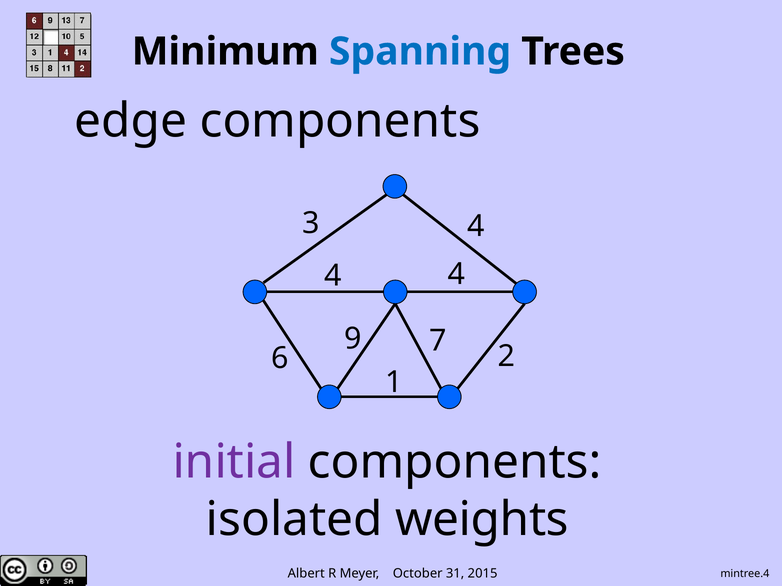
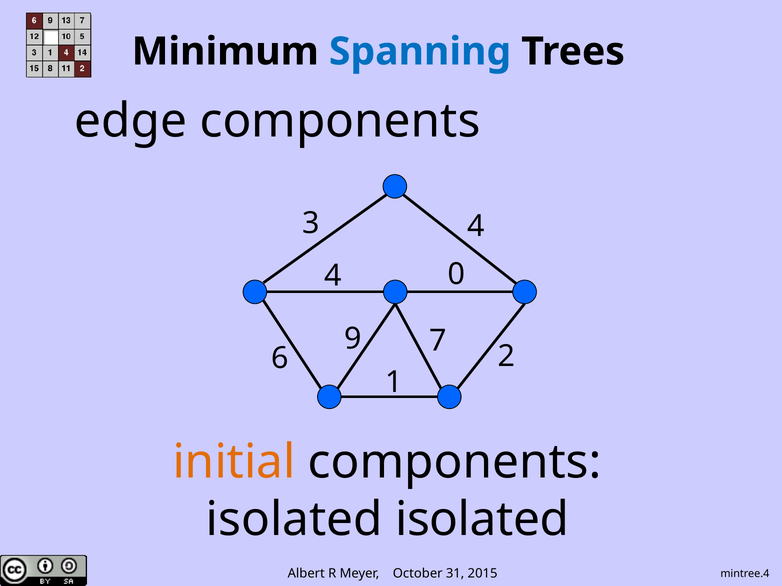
4 at (456, 274): 4 -> 0
initial colour: purple -> orange
isolated weights: weights -> isolated
